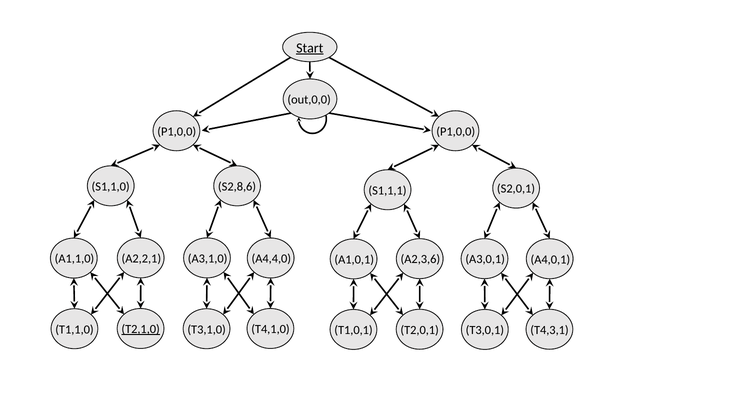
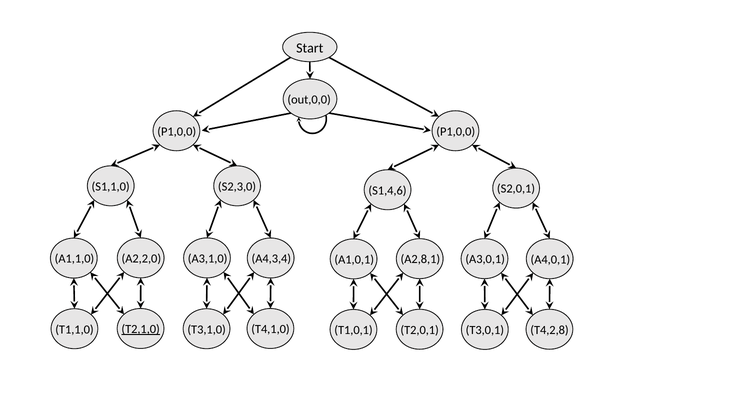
Start underline: present -> none
S2,8,6: S2,8,6 -> S2,3,0
S1,1,1: S1,1,1 -> S1,4,6
A4,4,0: A4,4,0 -> A4,3,4
A2,2,1: A2,2,1 -> A2,2,0
A2,3,6: A2,3,6 -> A2,8,1
T4,3,1: T4,3,1 -> T4,2,8
